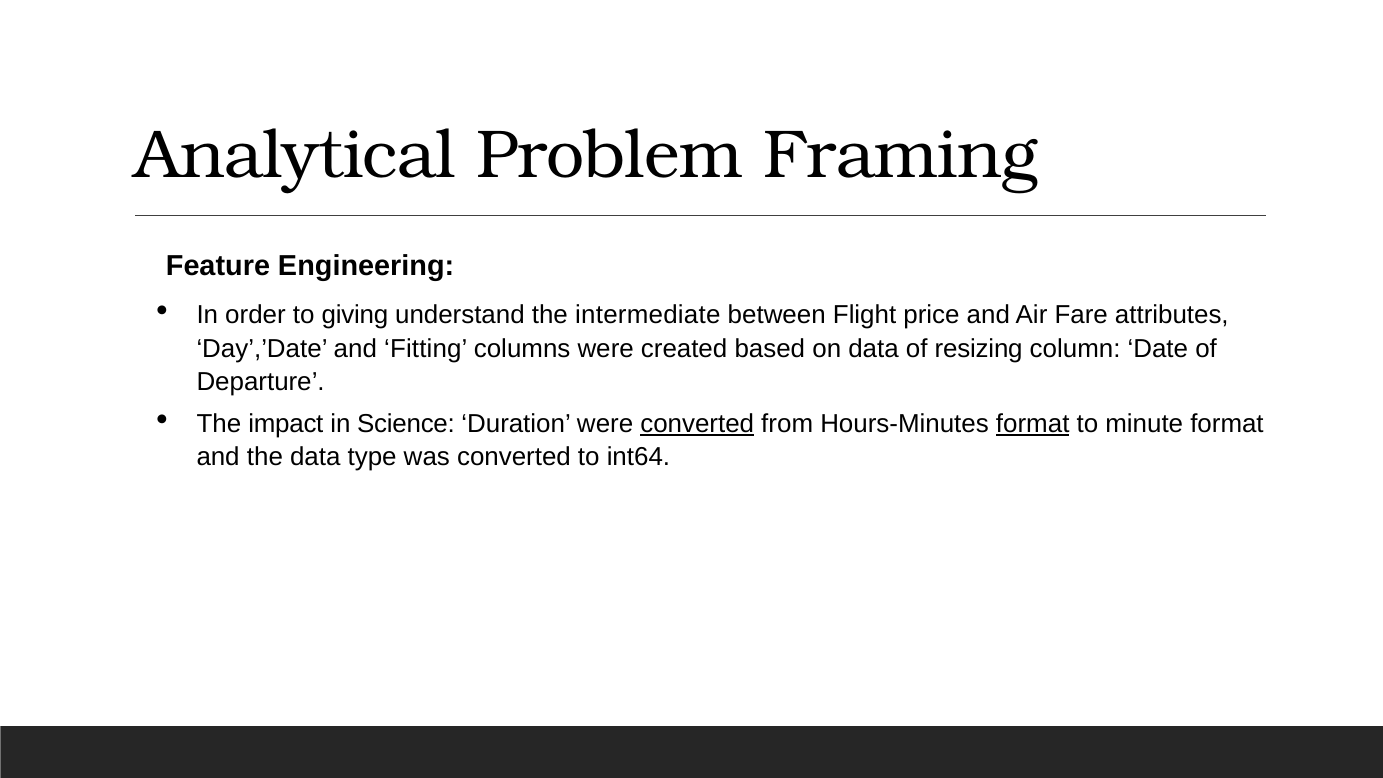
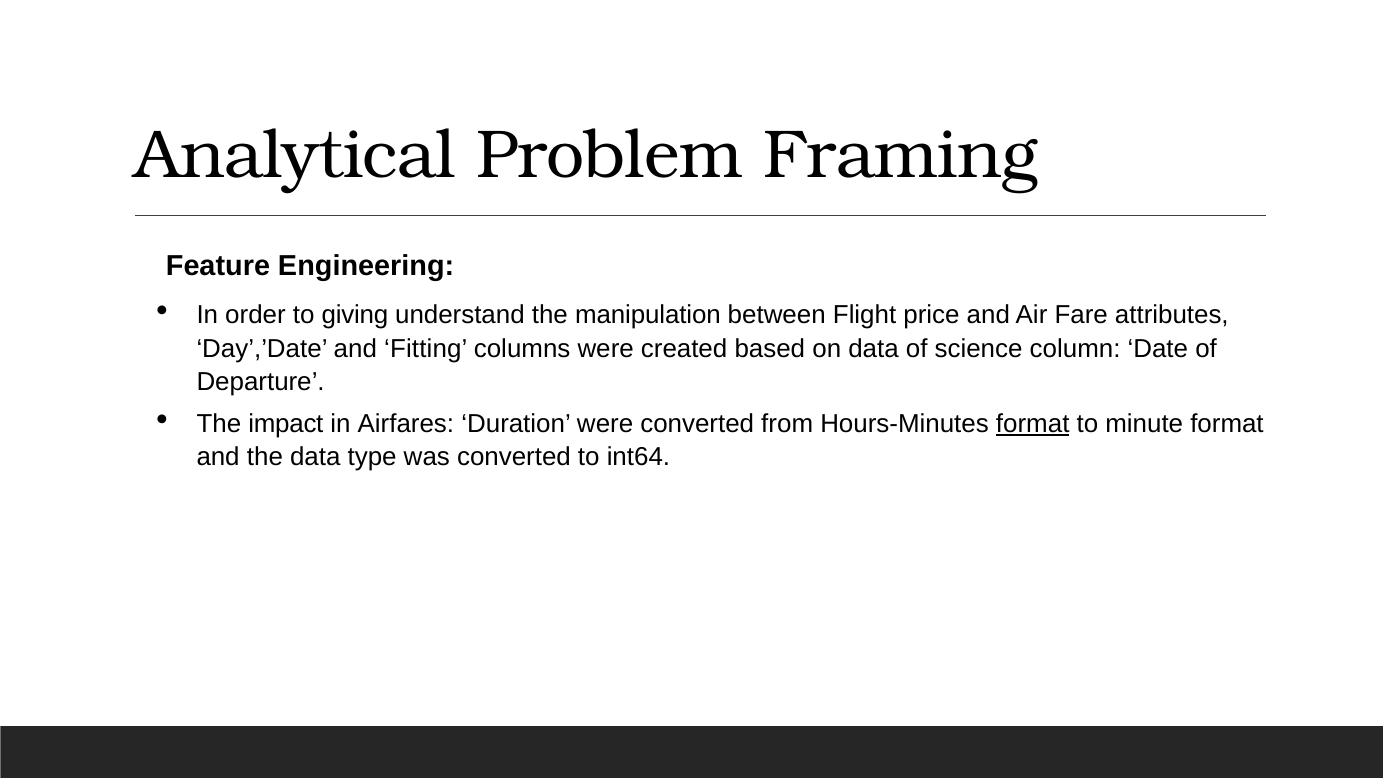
intermediate: intermediate -> manipulation
resizing: resizing -> science
Science: Science -> Airfares
converted at (697, 424) underline: present -> none
